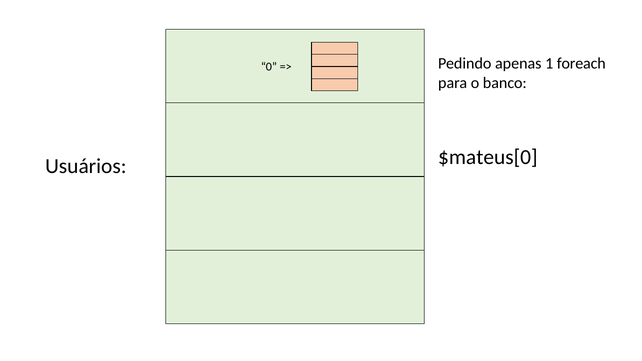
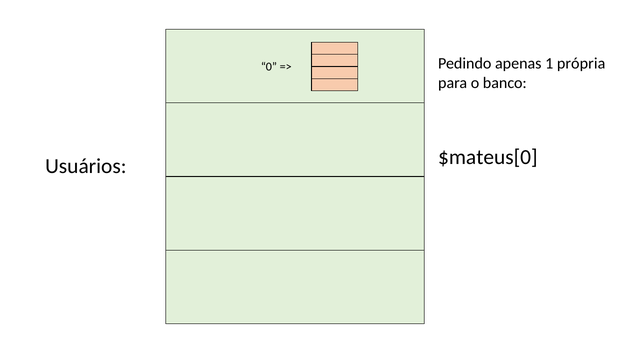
foreach: foreach -> própria
